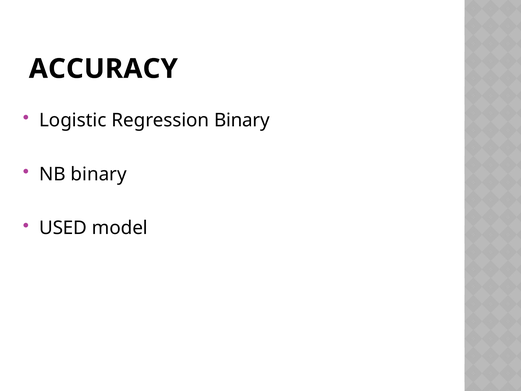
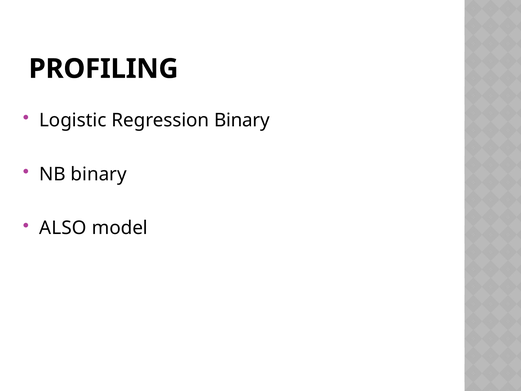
ACCURACY: ACCURACY -> PROFILING
USED: USED -> ALSO
